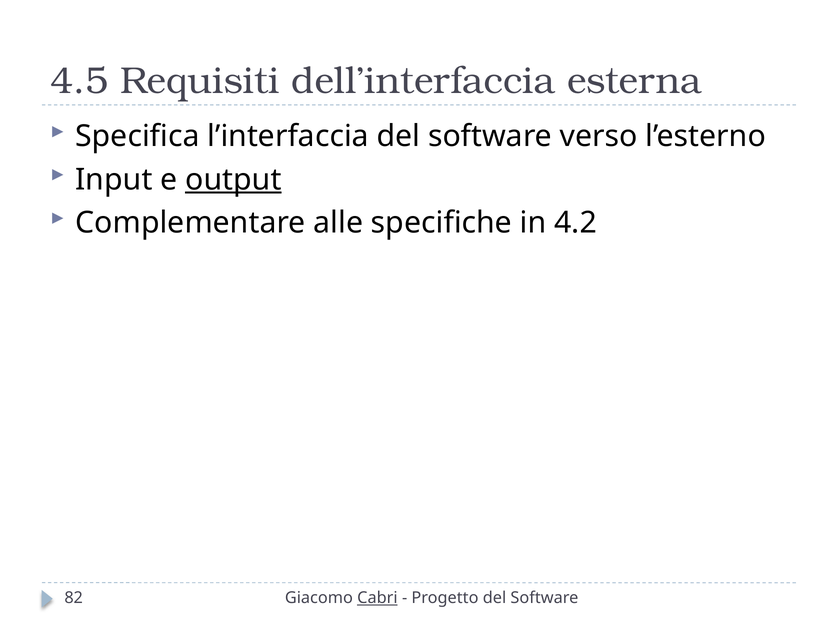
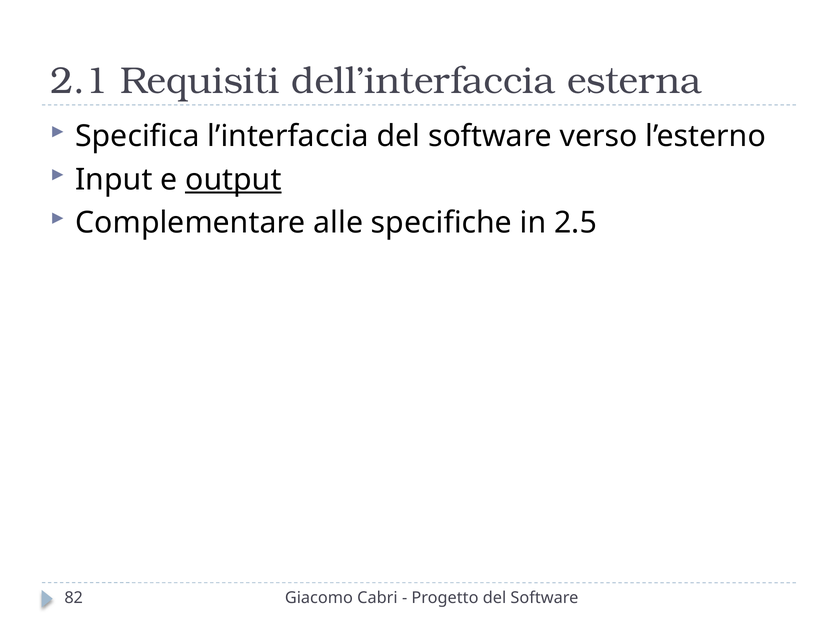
4.5: 4.5 -> 2.1
4.2: 4.2 -> 2.5
Cabri underline: present -> none
